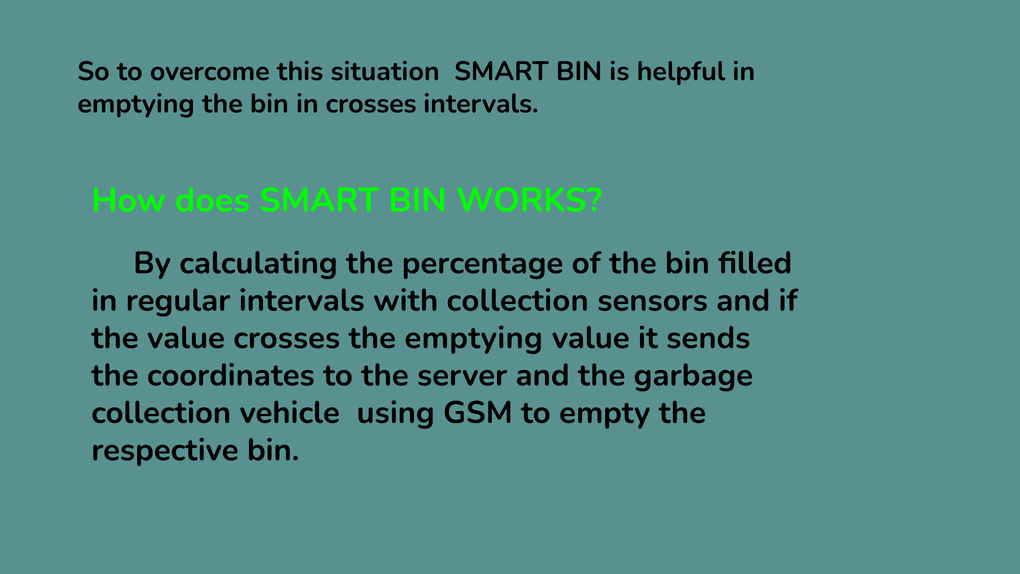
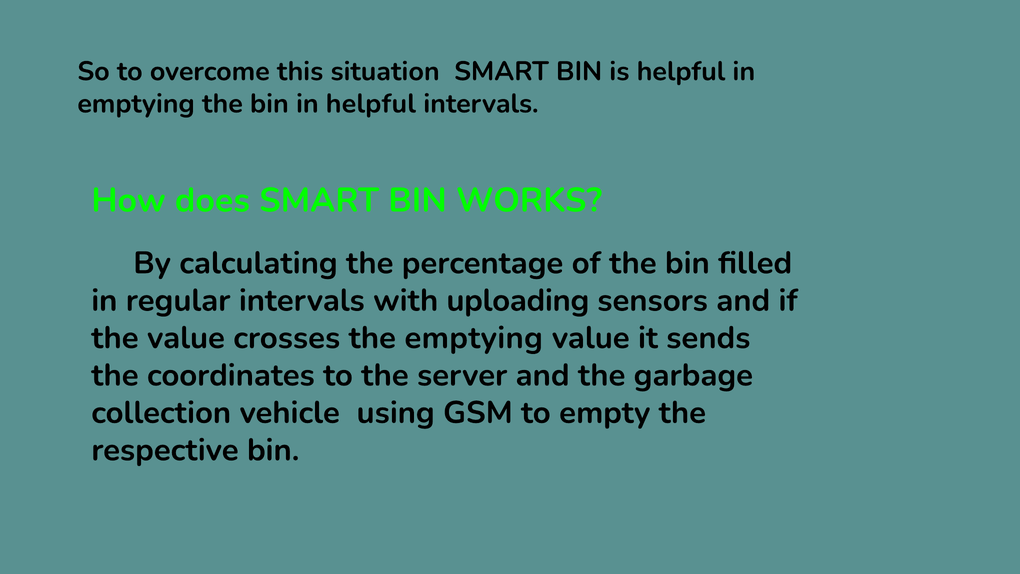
in crosses: crosses -> helpful
with collection: collection -> uploading
